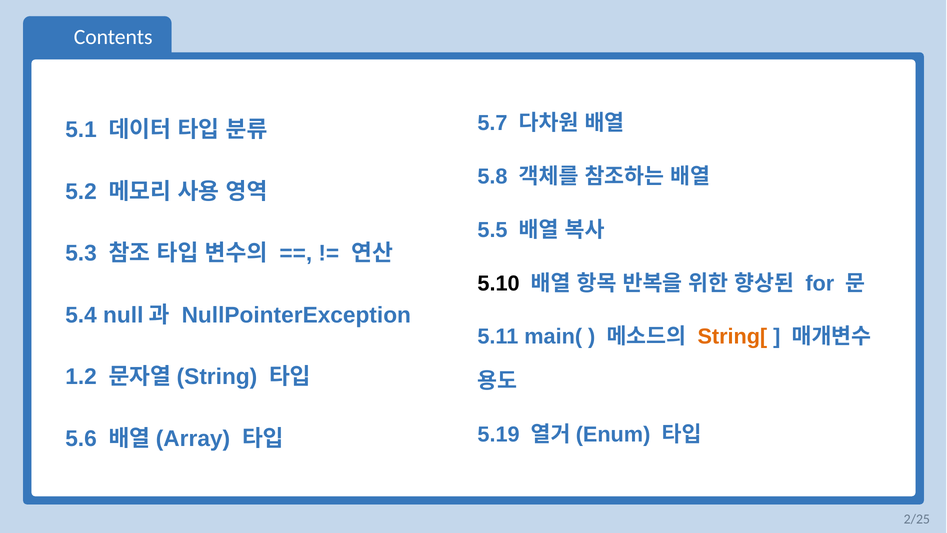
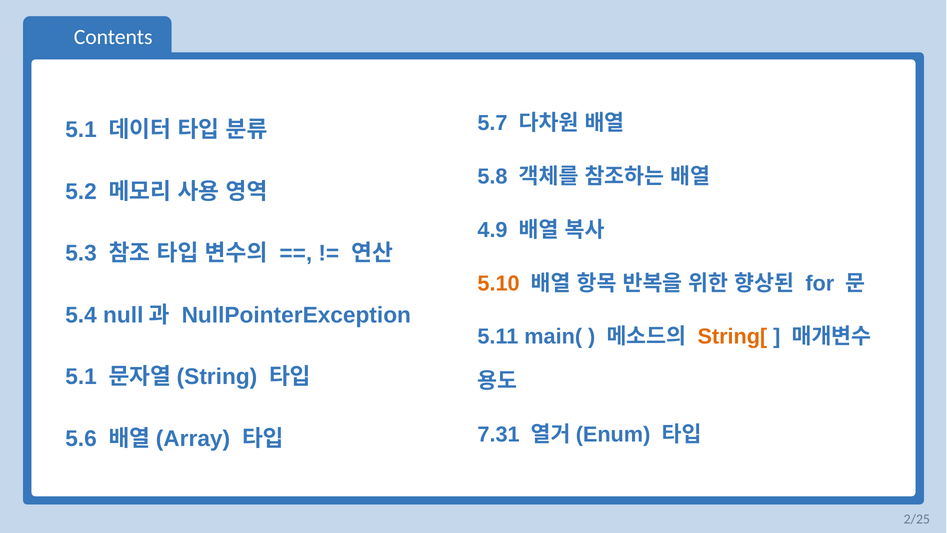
5.5: 5.5 -> 4.9
5.10 colour: black -> orange
1.2 at (81, 377): 1.2 -> 5.1
5.19: 5.19 -> 7.31
